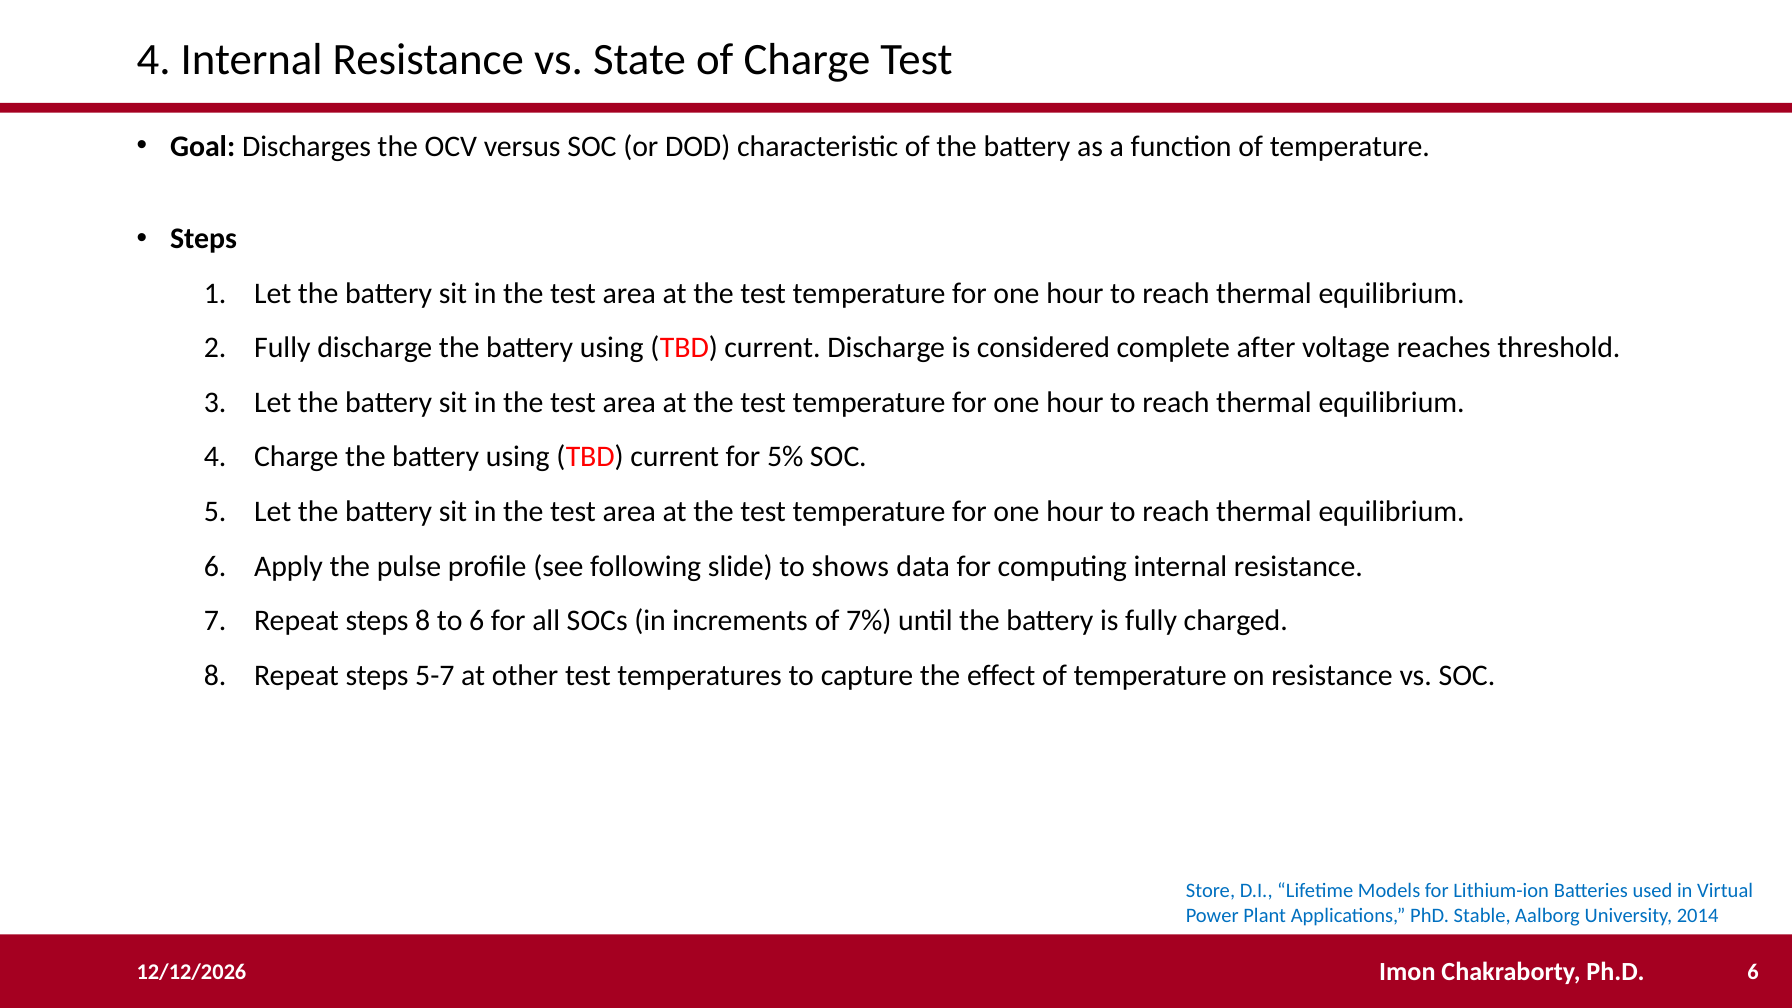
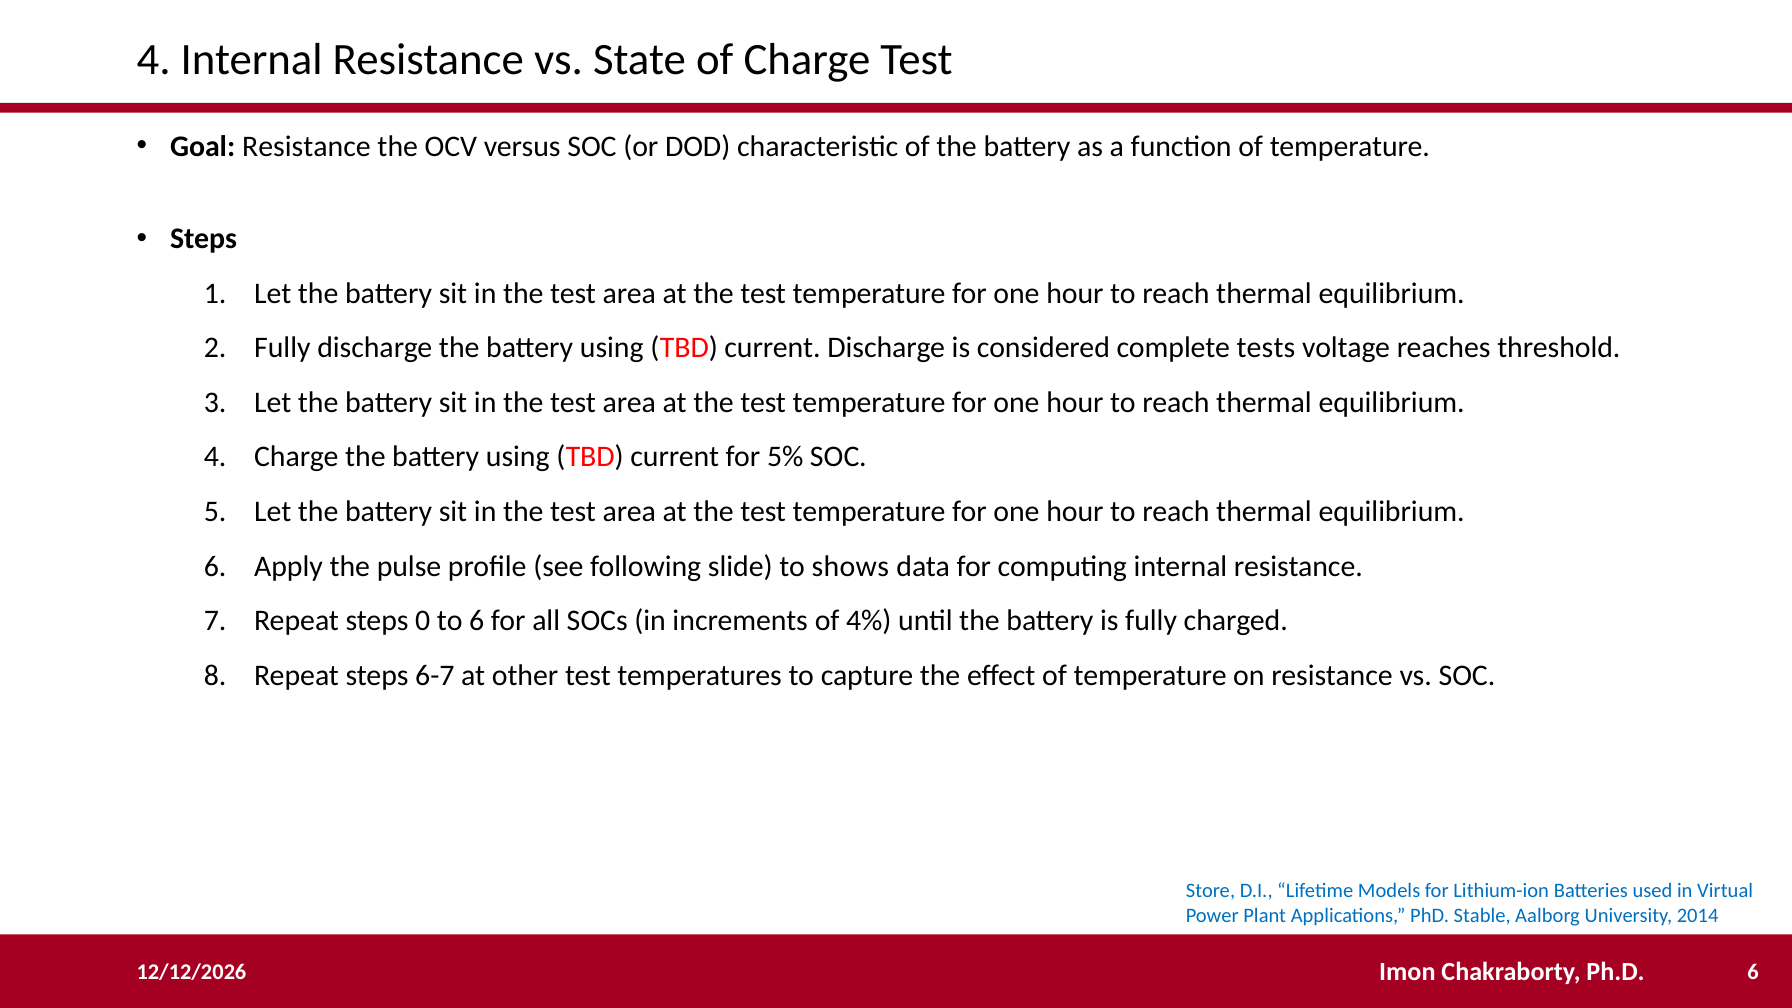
Goal Discharges: Discharges -> Resistance
after: after -> tests
steps 8: 8 -> 0
7%: 7% -> 4%
5-7: 5-7 -> 6-7
